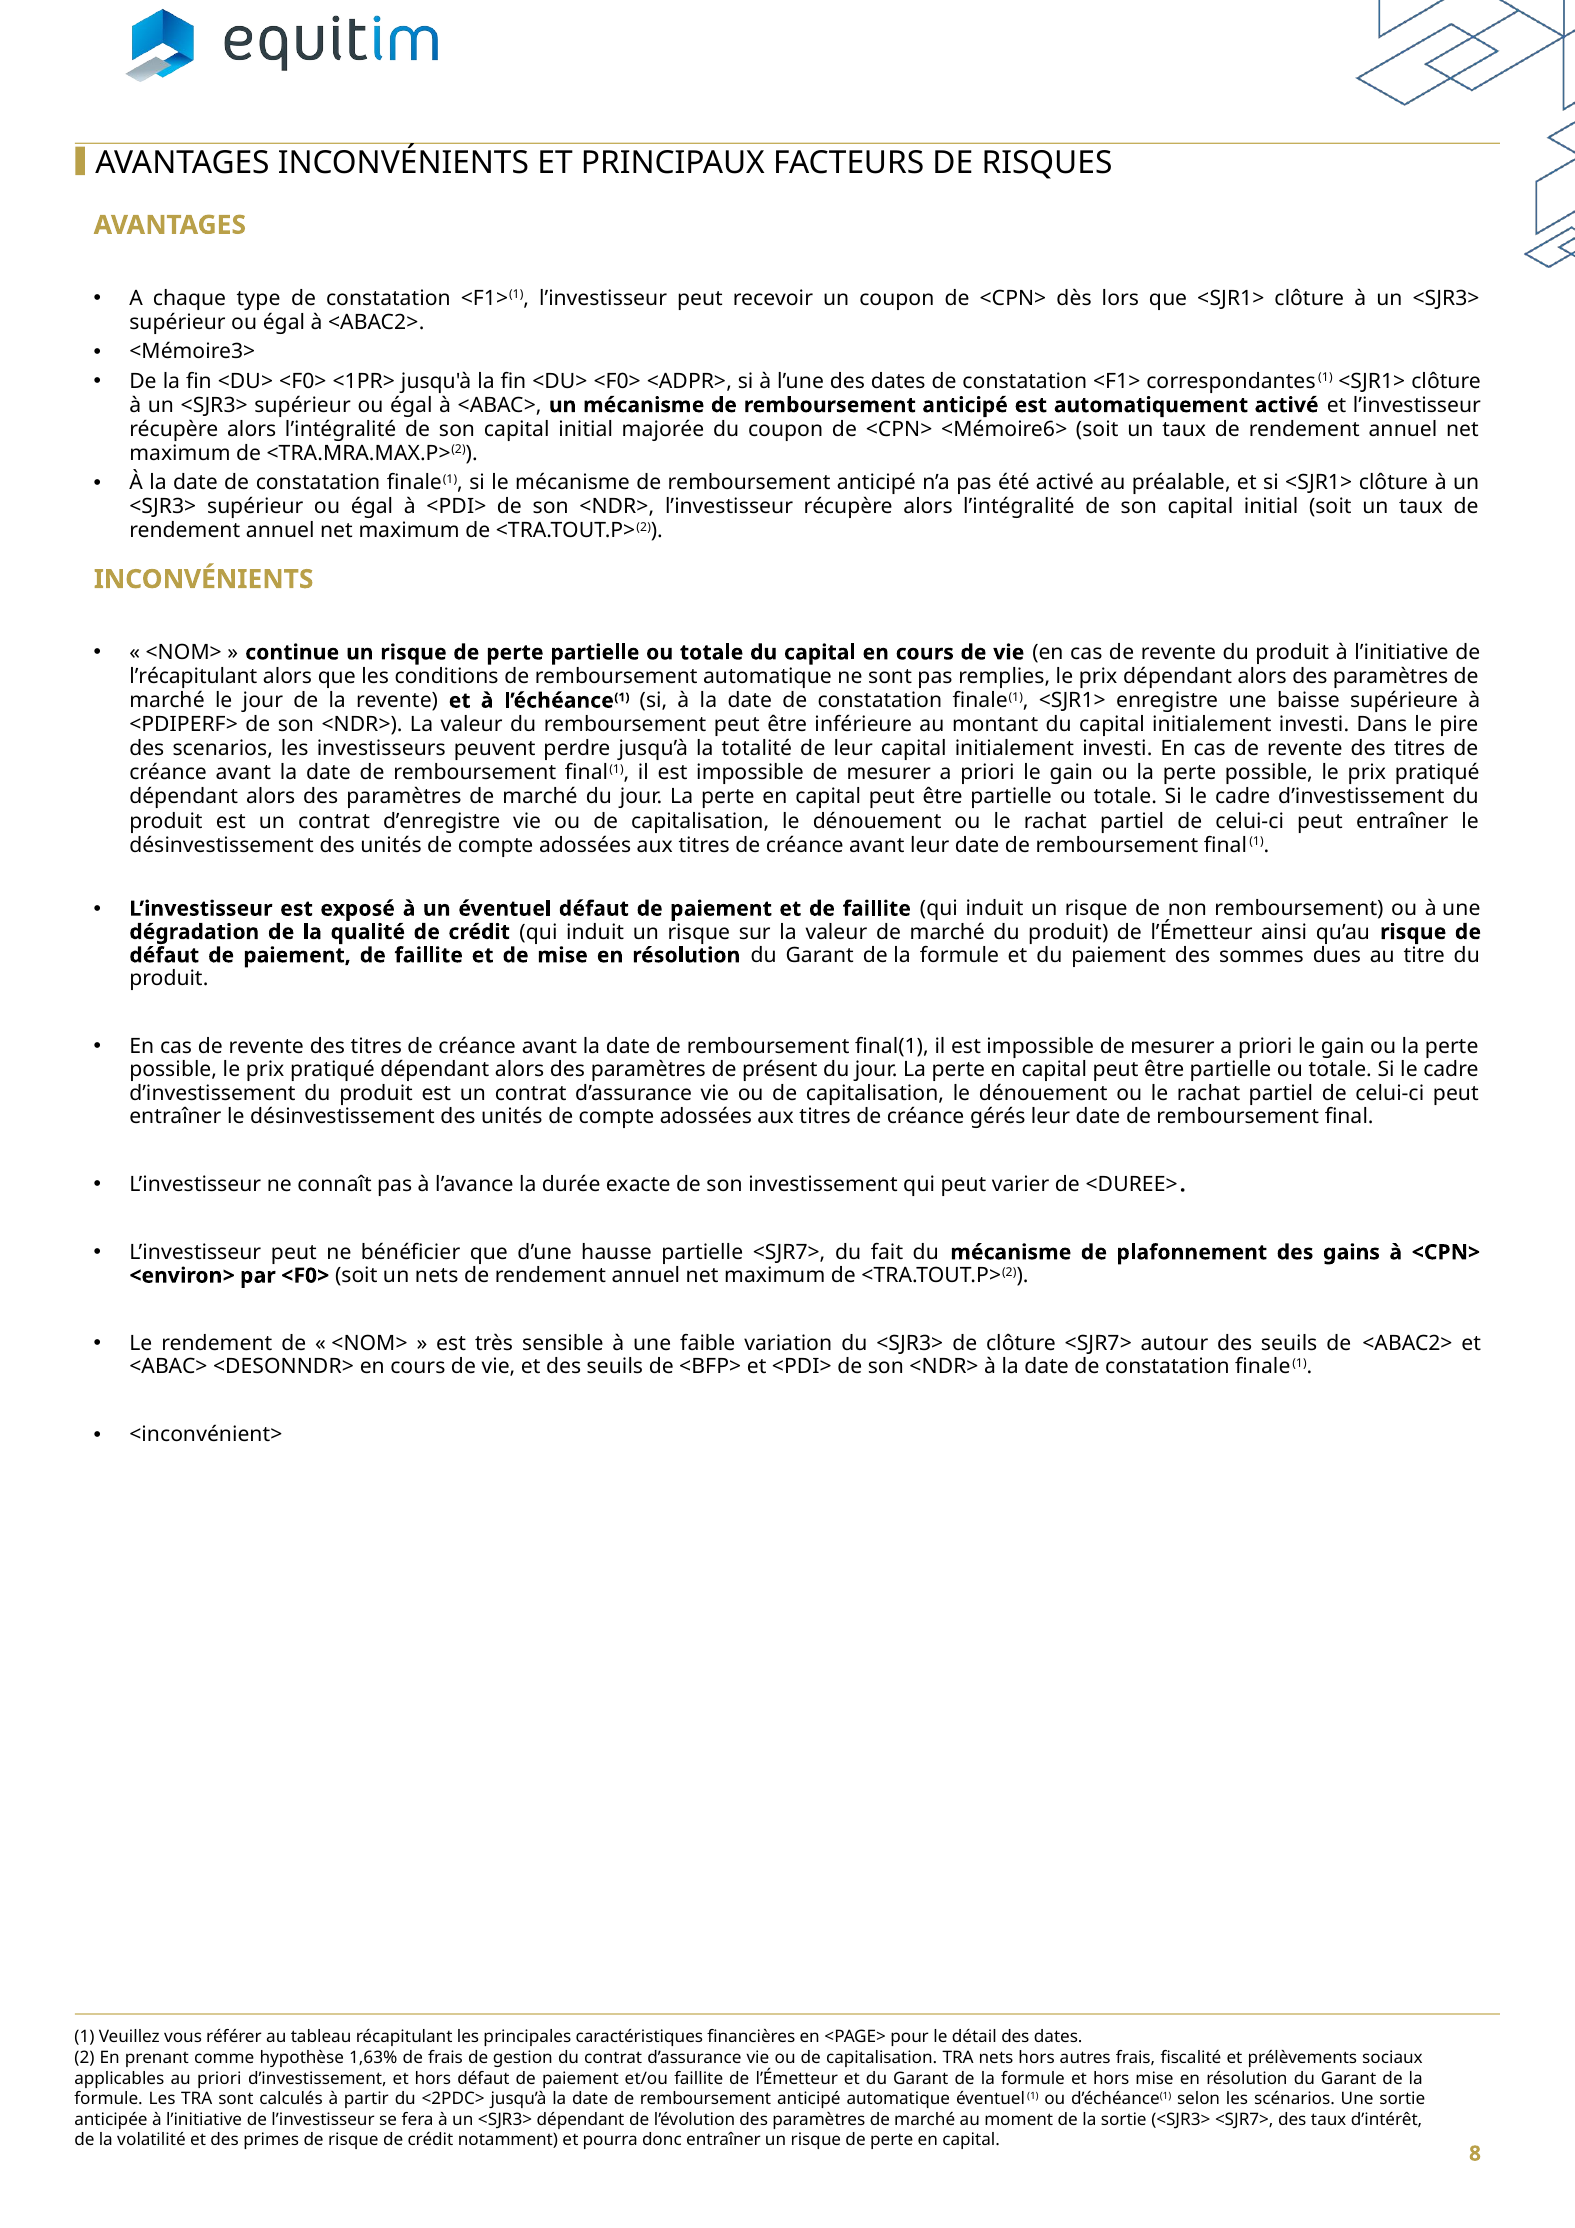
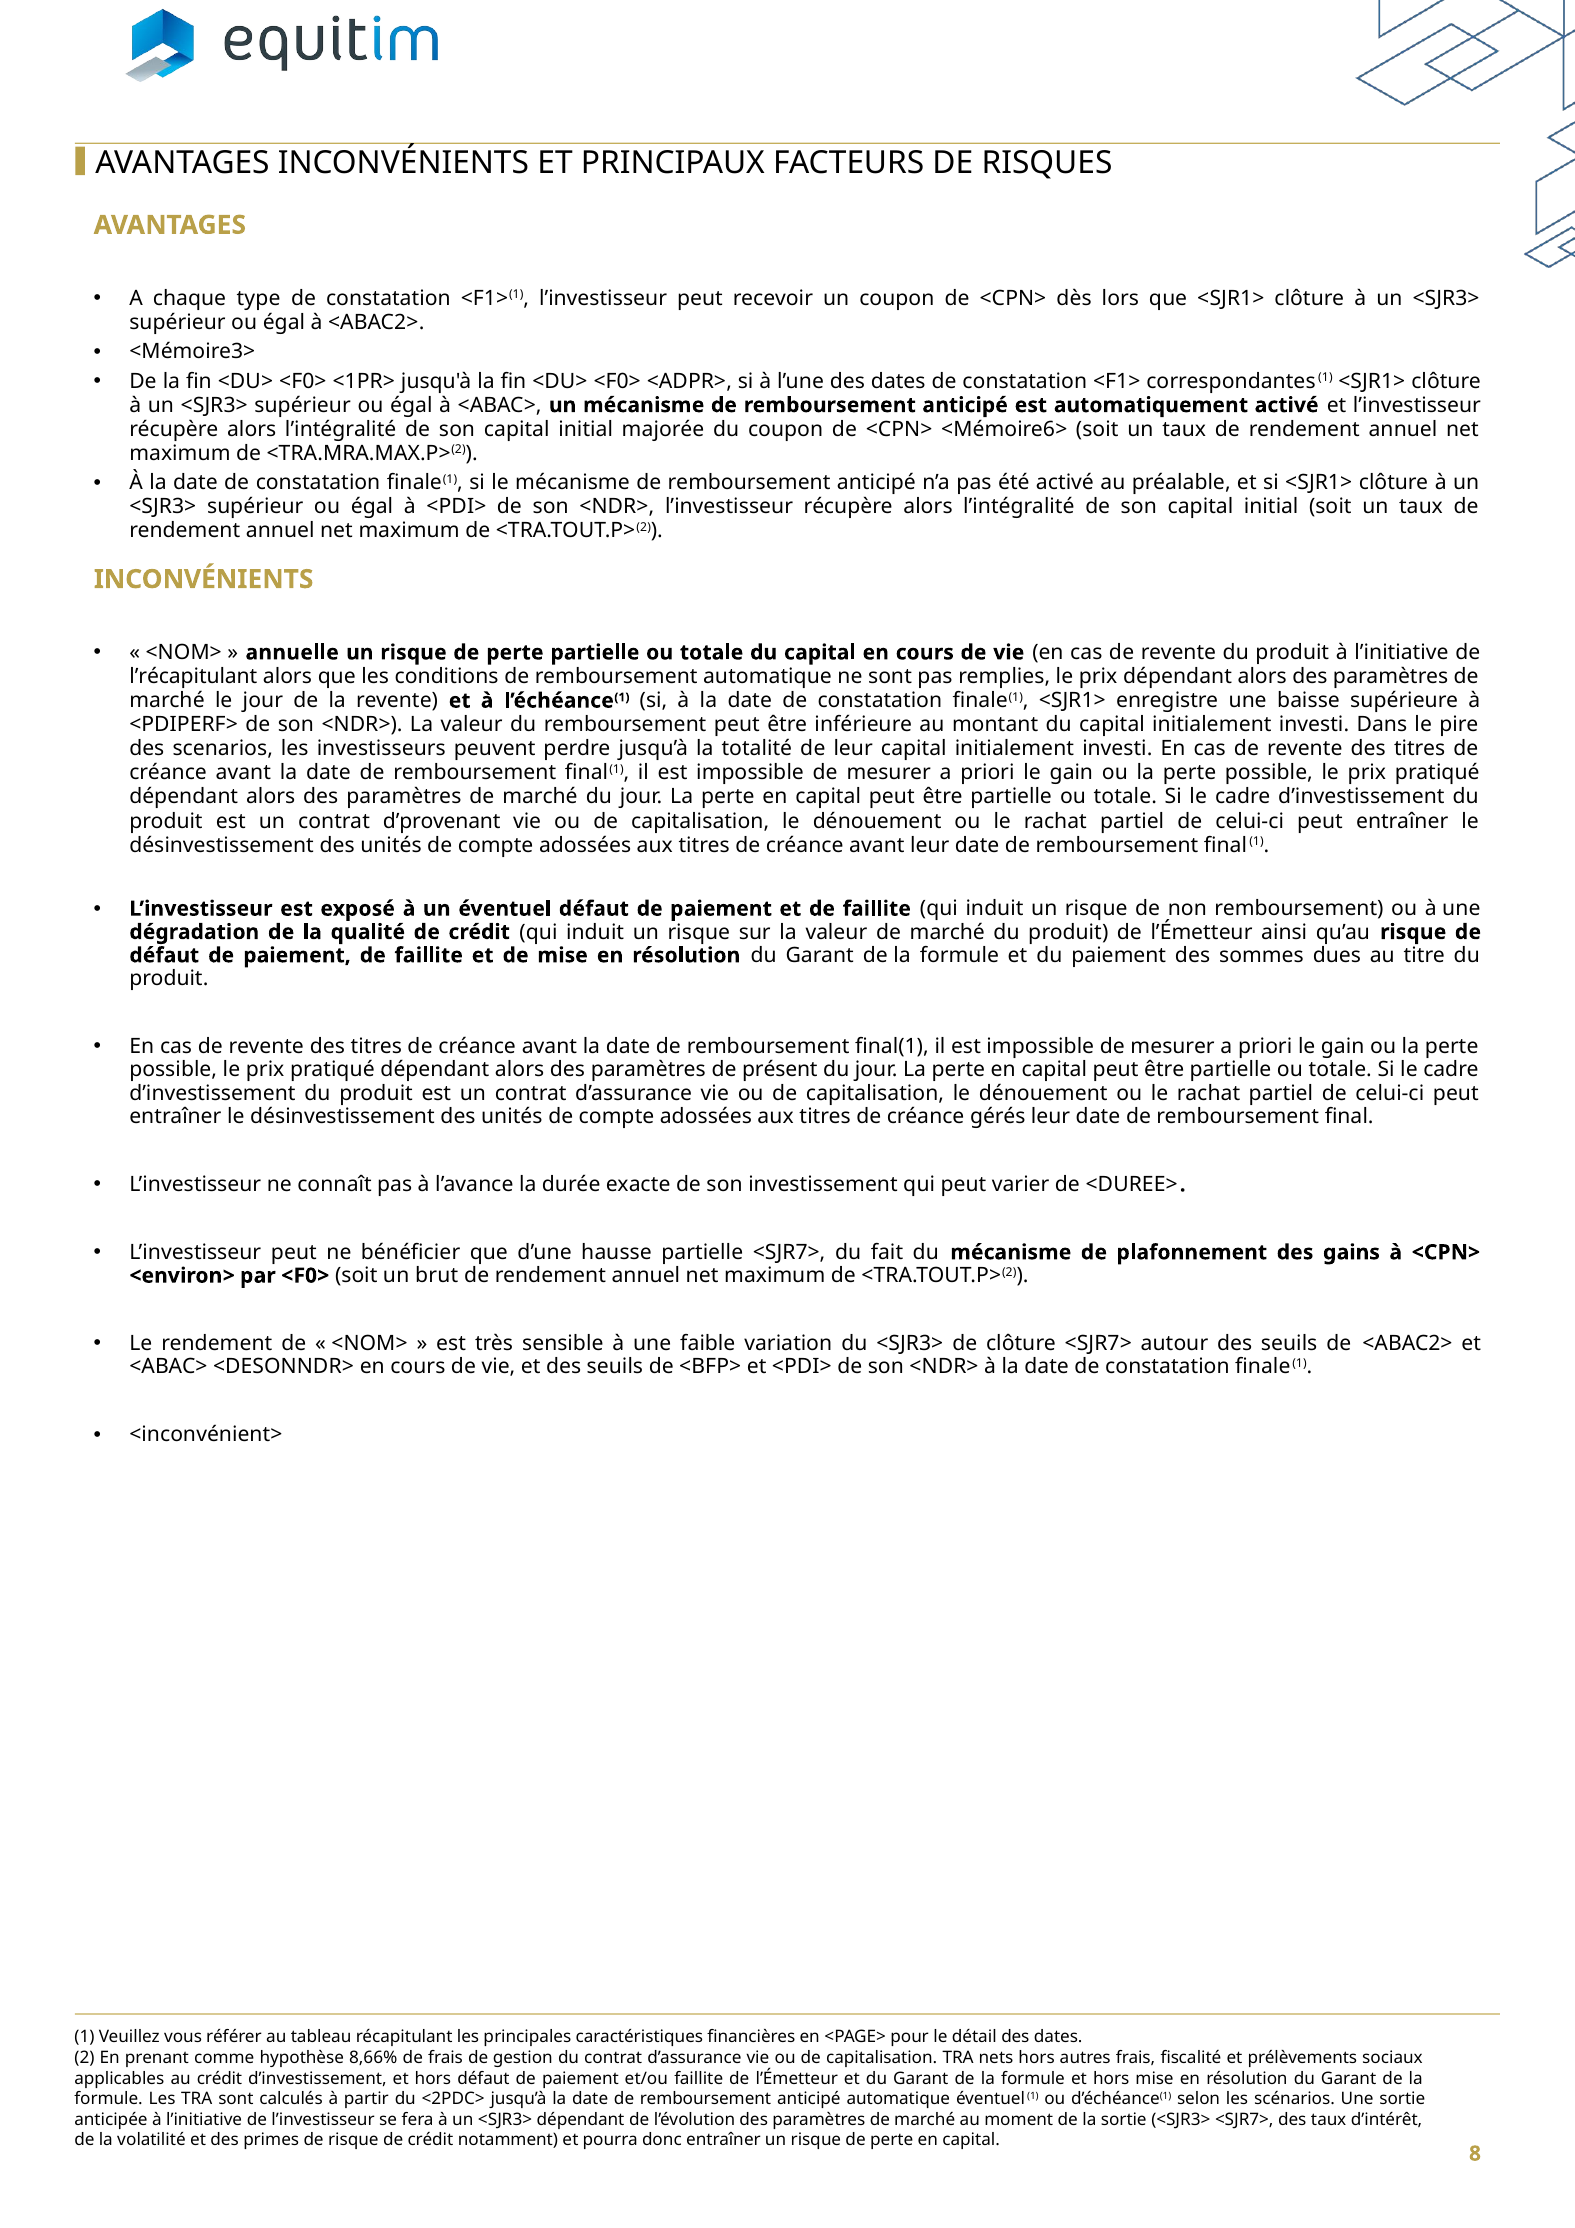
continue: continue -> annuelle
d’enregistre: d’enregistre -> d’provenant
un nets: nets -> brut
1,63%: 1,63% -> 8,66%
au priori: priori -> crédit
